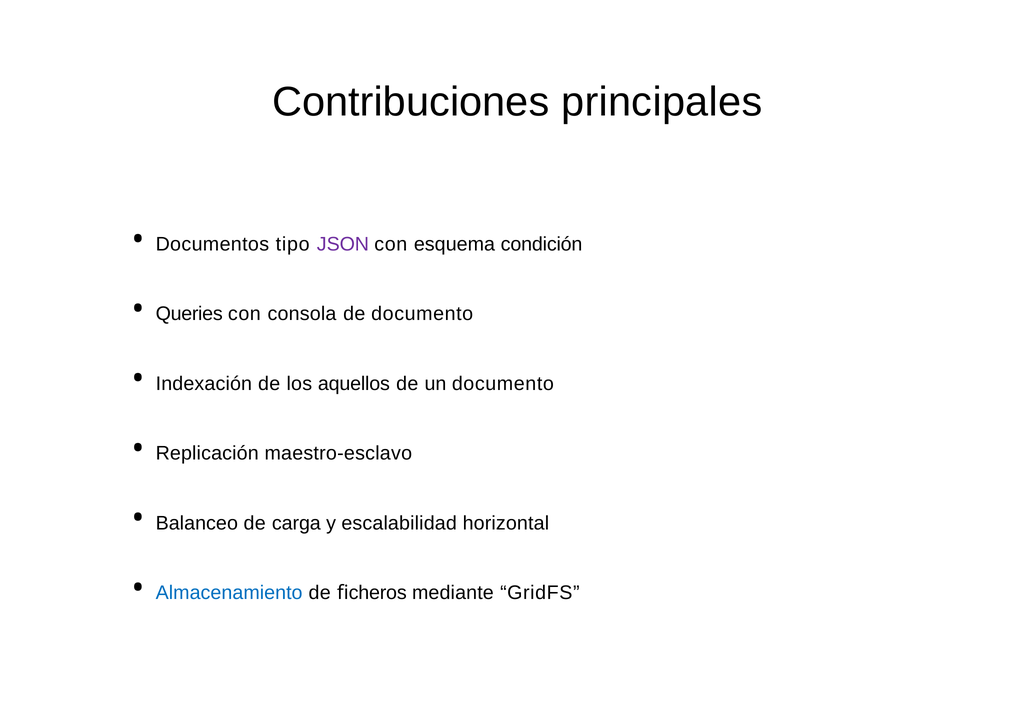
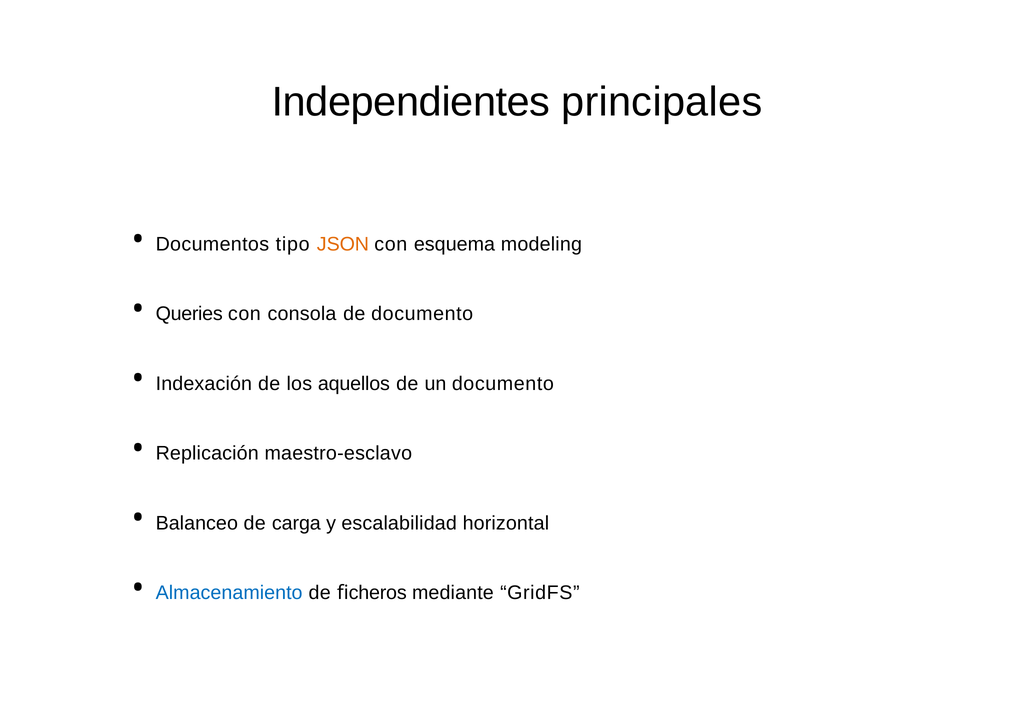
Contribuciones: Contribuciones -> Independientes
JSON colour: purple -> orange
condición: condición -> modeling
